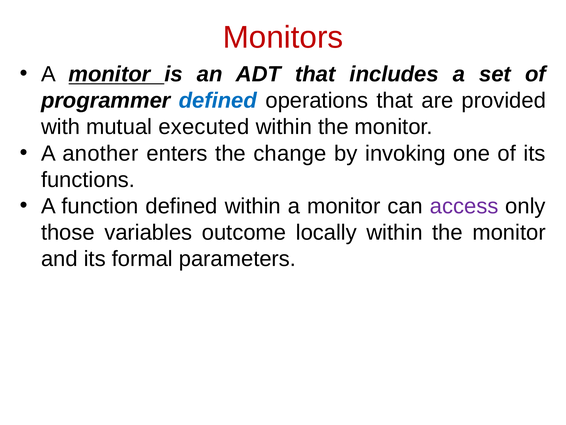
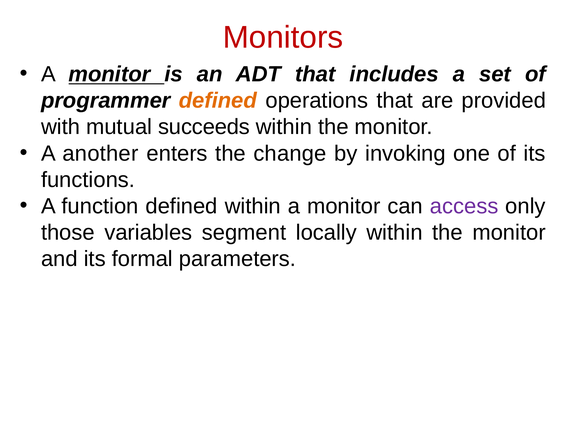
defined at (218, 100) colour: blue -> orange
executed: executed -> succeeds
outcome: outcome -> segment
